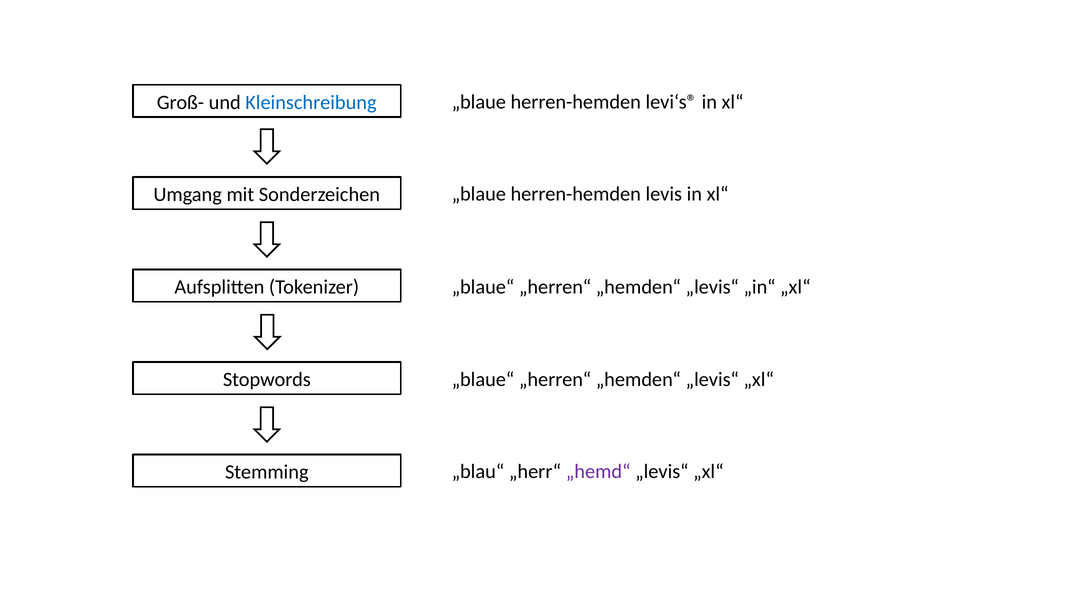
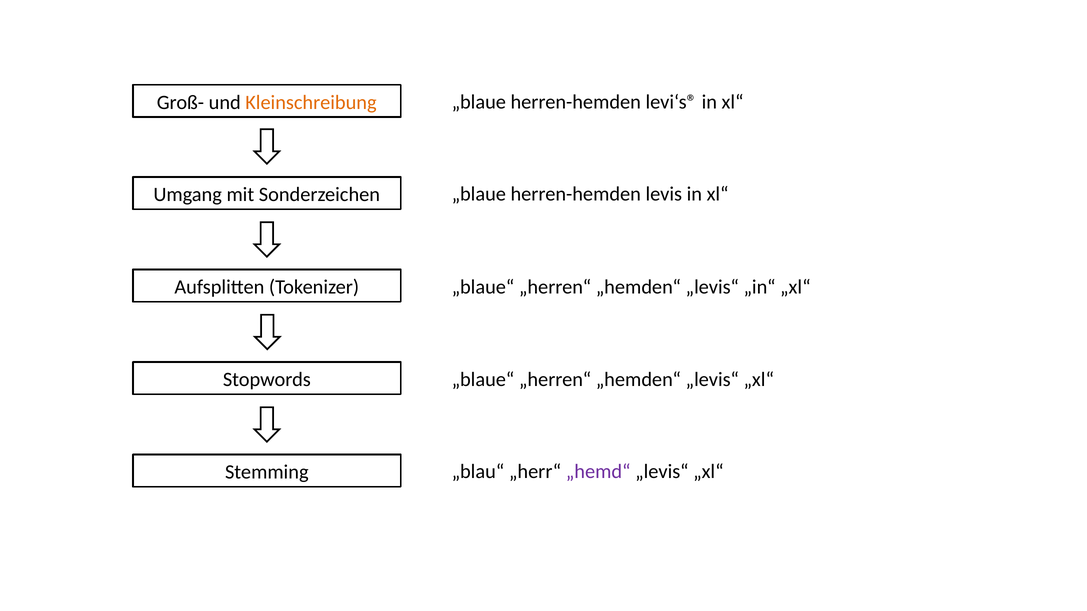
Kleinschreibung colour: blue -> orange
